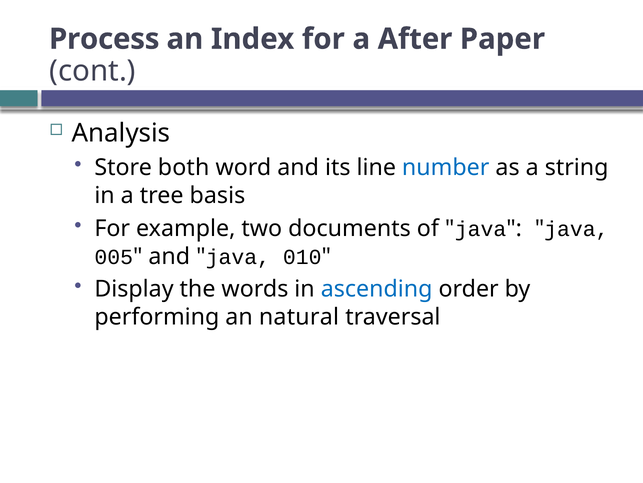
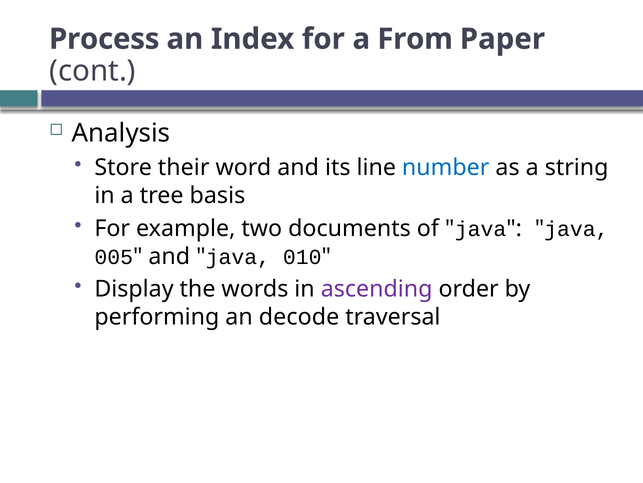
After: After -> From
both: both -> their
ascending colour: blue -> purple
natural: natural -> decode
